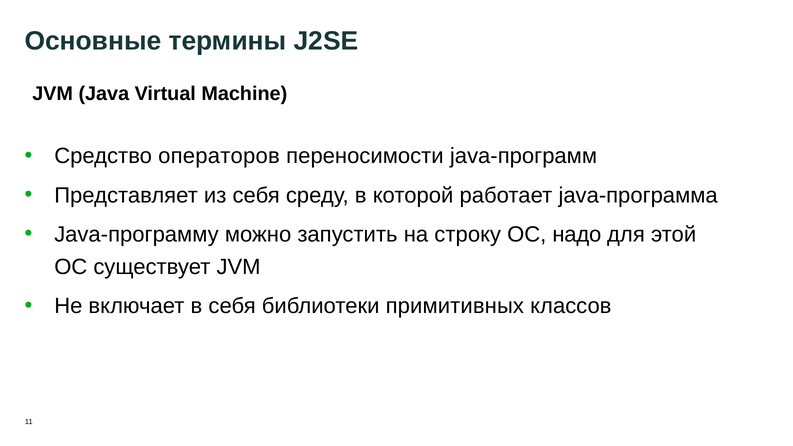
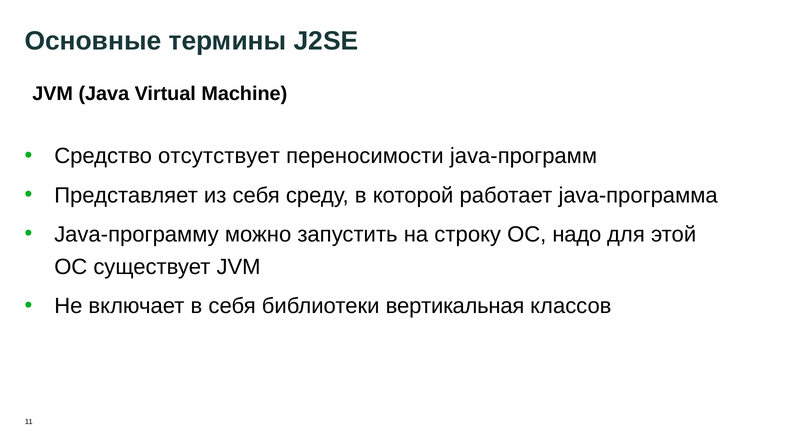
операторов: операторов -> отсутствует
примитивных: примитивных -> вертикальная
